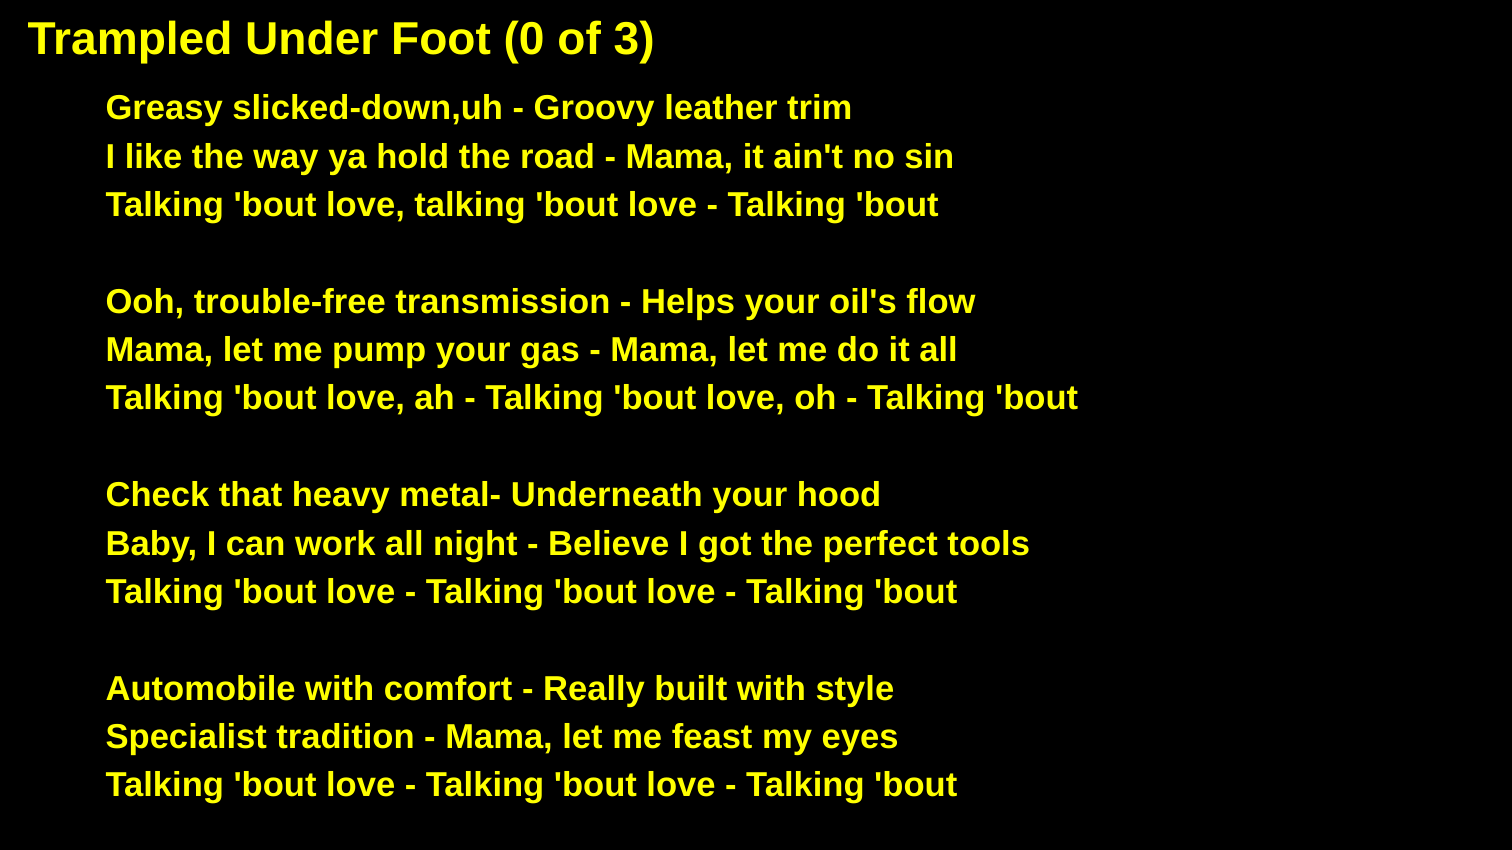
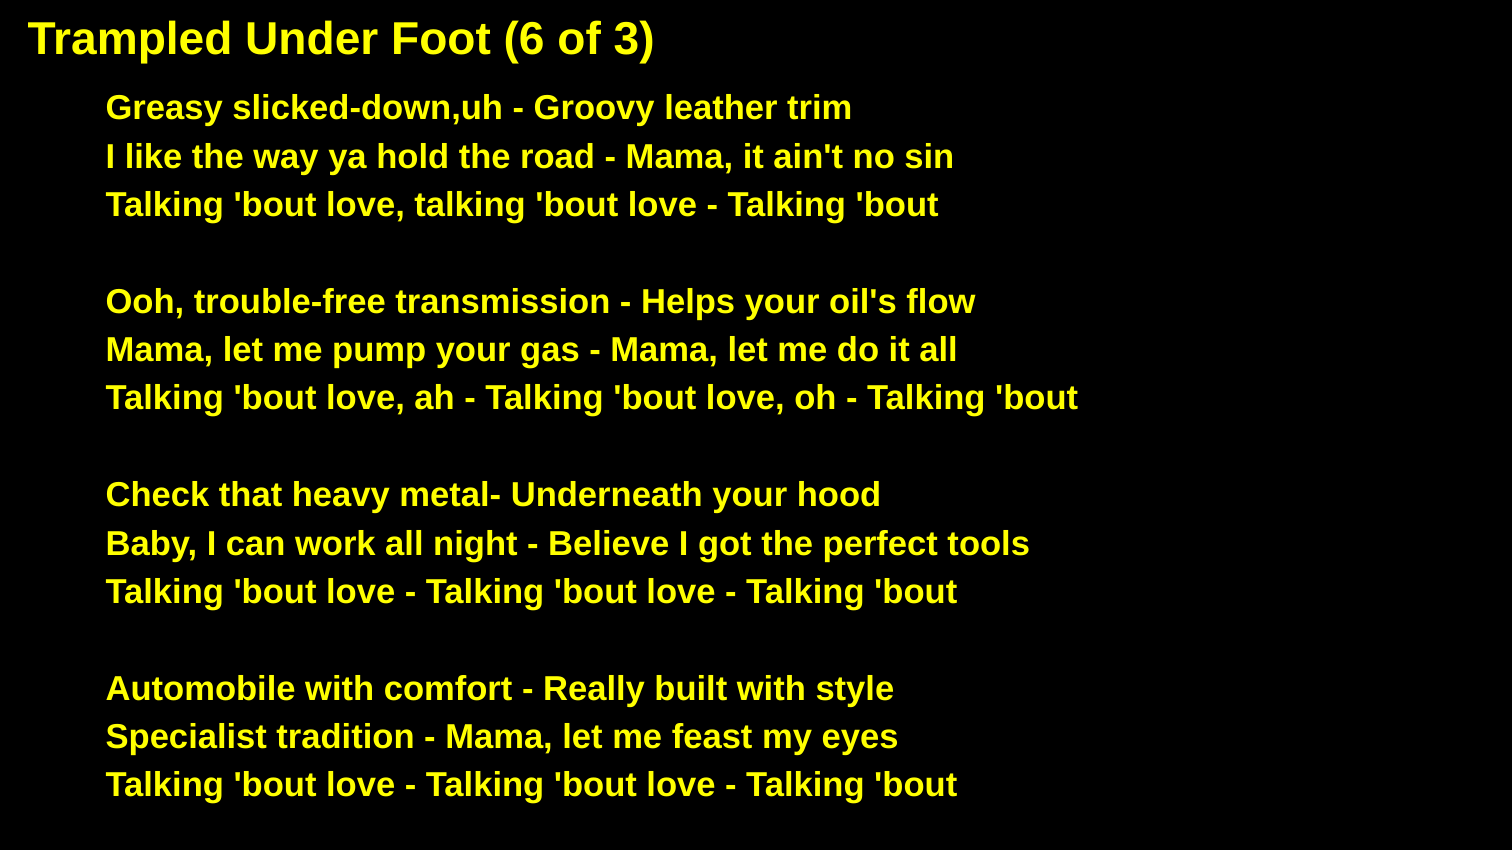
0: 0 -> 6
